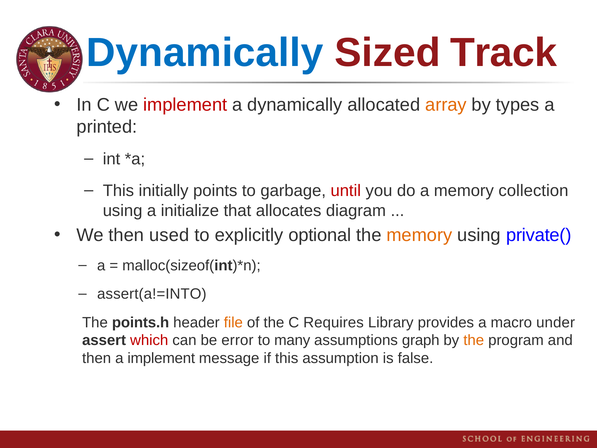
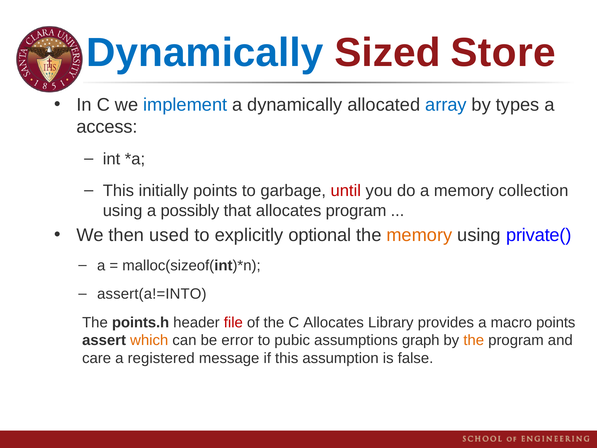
Track: Track -> Store
implement at (185, 105) colour: red -> blue
array colour: orange -> blue
printed: printed -> access
initialize: initialize -> possibly
allocates diagram: diagram -> program
file colour: orange -> red
C Requires: Requires -> Allocates
macro under: under -> points
which colour: red -> orange
many: many -> pubic
then at (97, 358): then -> care
a implement: implement -> registered
